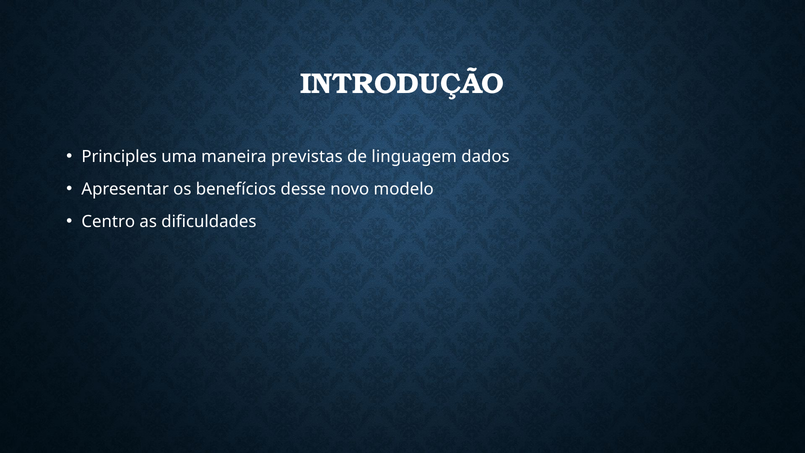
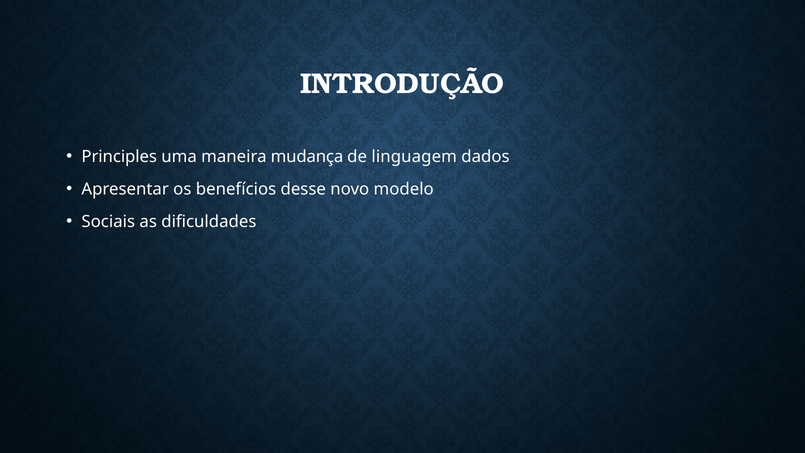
previstas: previstas -> mudança
Centro: Centro -> Sociais
